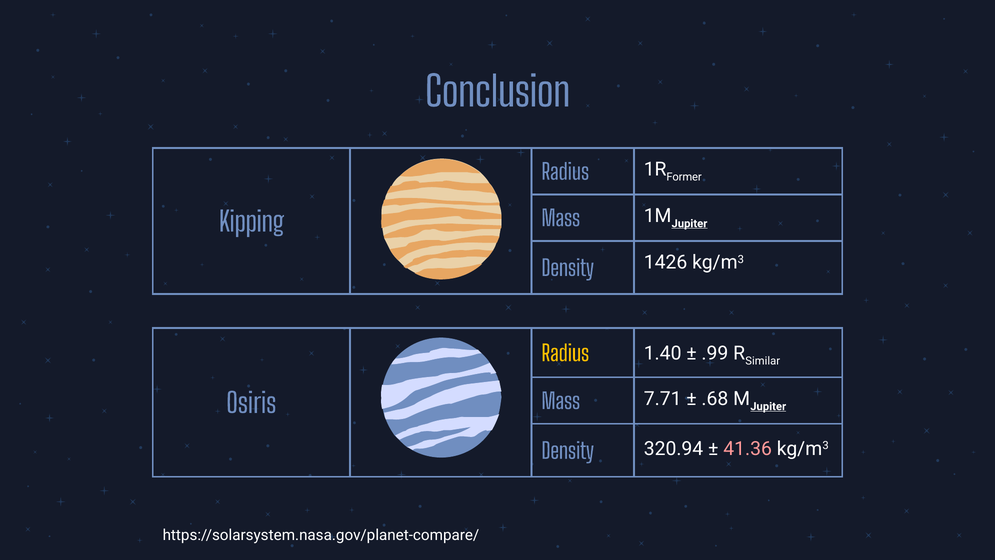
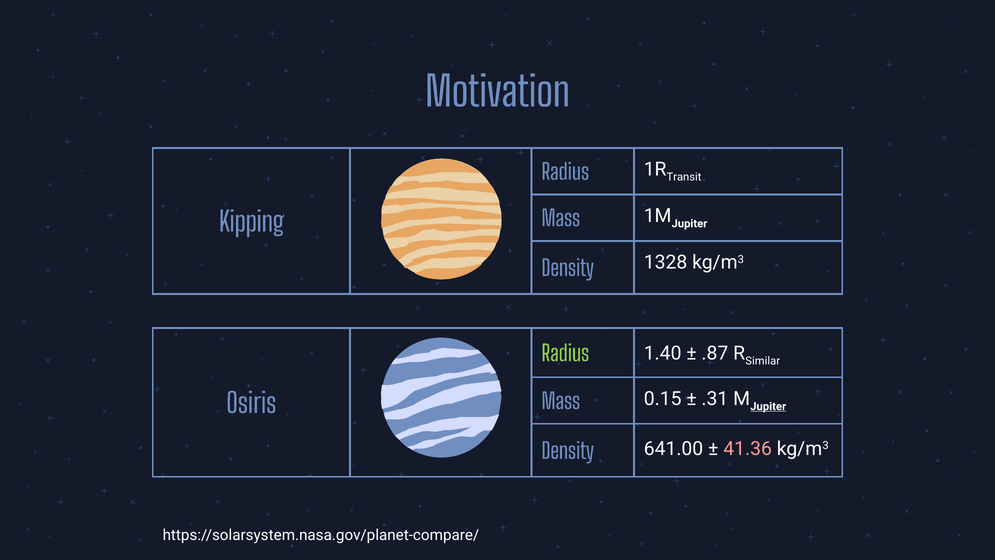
Conclusion: Conclusion -> Motivation
Former: Former -> Transit
Jupiter at (689, 223) underline: present -> none
1426: 1426 -> 1328
Radius at (565, 354) colour: yellow -> light green
.99: .99 -> .87
7.71: 7.71 -> 0.15
.68: .68 -> .31
320.94: 320.94 -> 641.00
